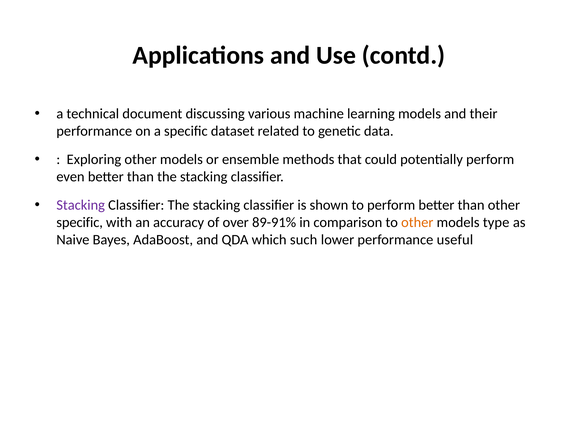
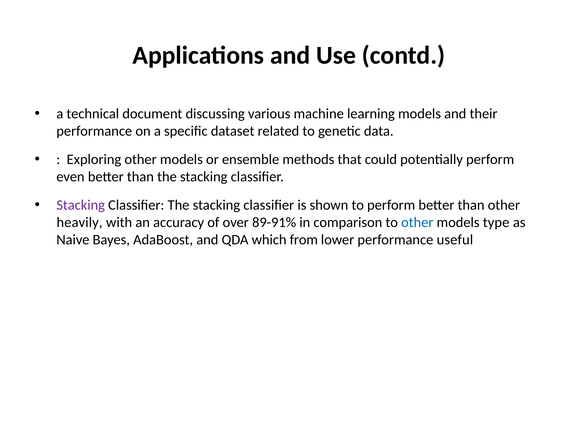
specific at (80, 222): specific -> heavily
other at (417, 222) colour: orange -> blue
such: such -> from
